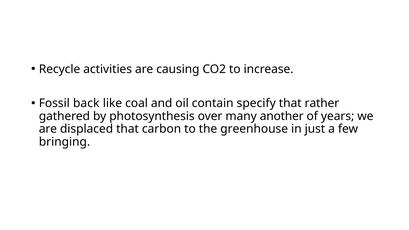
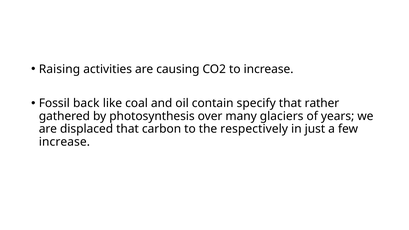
Recycle: Recycle -> Raising
another: another -> glaciers
greenhouse: greenhouse -> respectively
bringing at (64, 142): bringing -> increase
